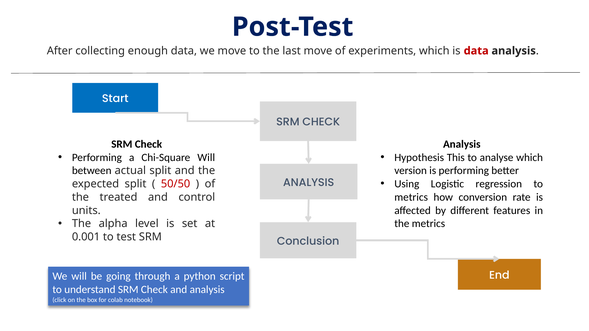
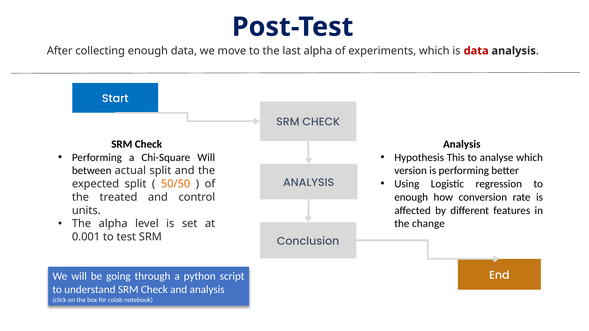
last move: move -> alpha
50/50 colour: red -> orange
metrics at (411, 197): metrics -> enough
the metrics: metrics -> change
